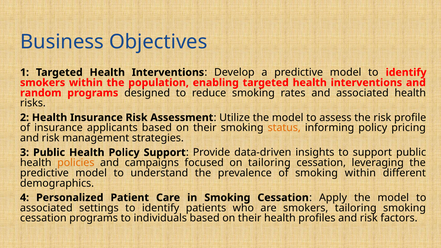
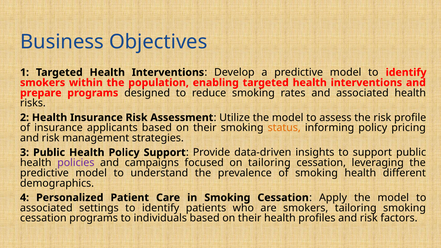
random: random -> prepare
policies colour: orange -> purple
smoking within: within -> health
